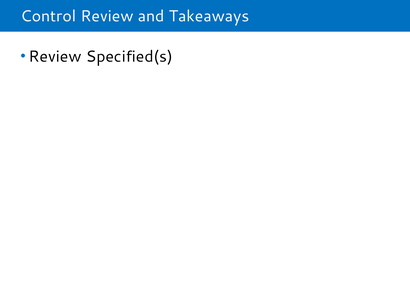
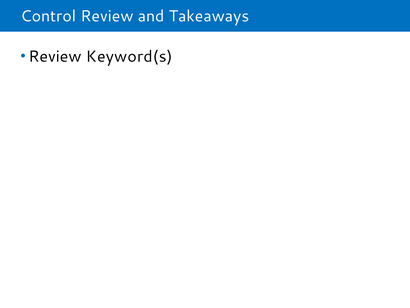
Specified(s: Specified(s -> Keyword(s
